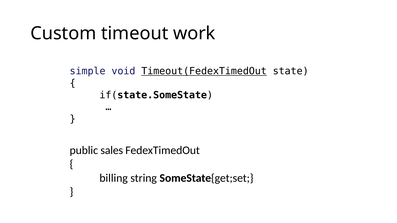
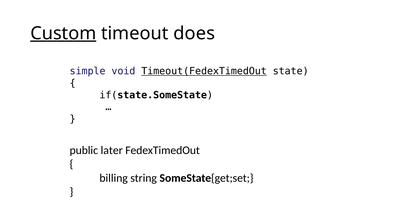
Custom underline: none -> present
work: work -> does
sales: sales -> later
